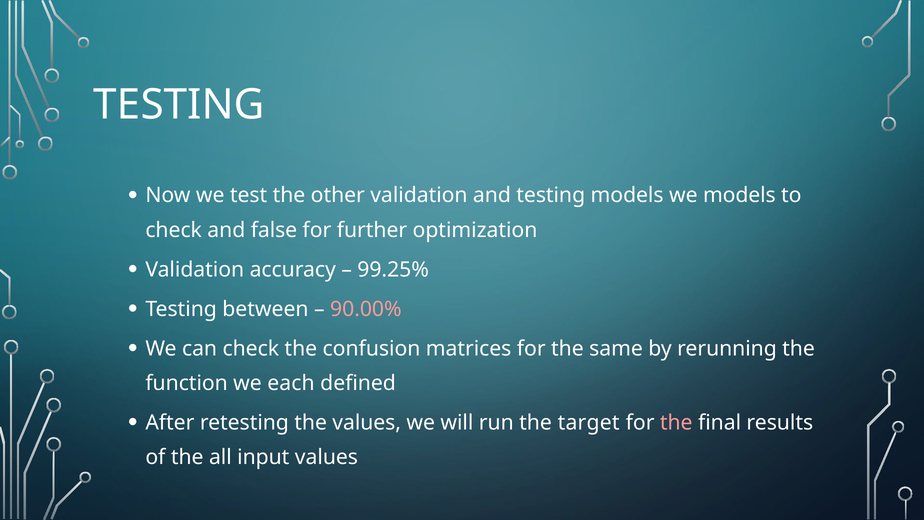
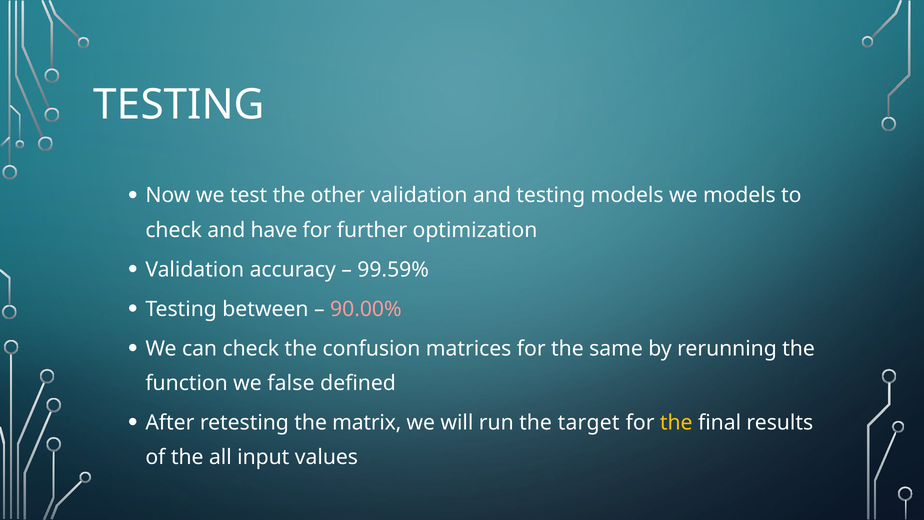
false: false -> have
99.25%: 99.25% -> 99.59%
each: each -> false
the values: values -> matrix
the at (676, 422) colour: pink -> yellow
